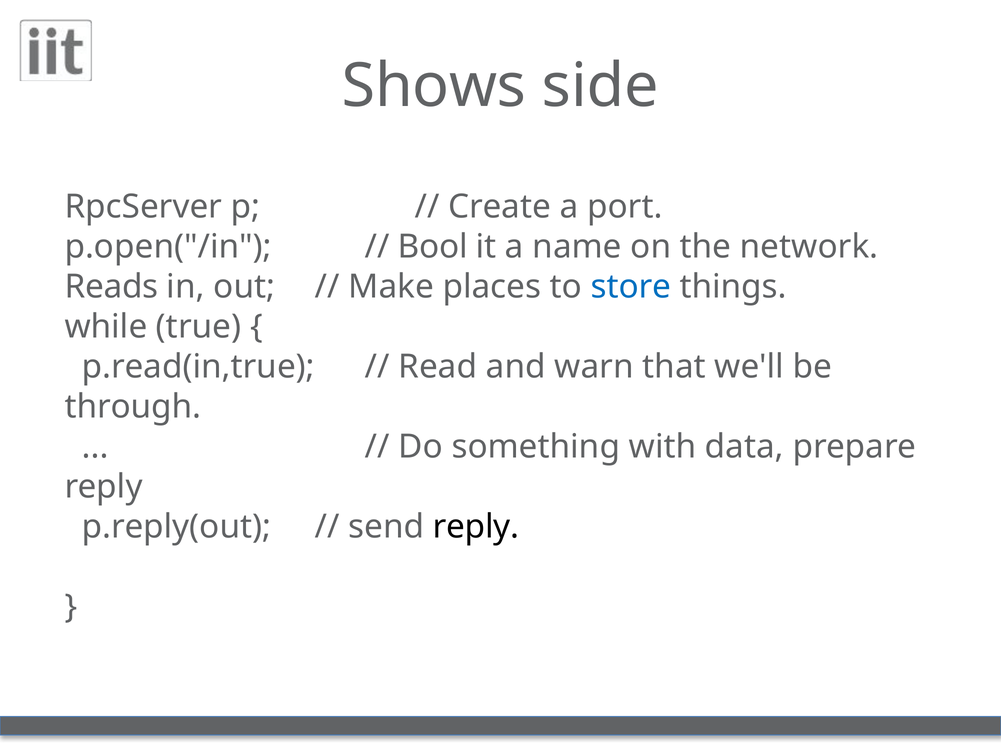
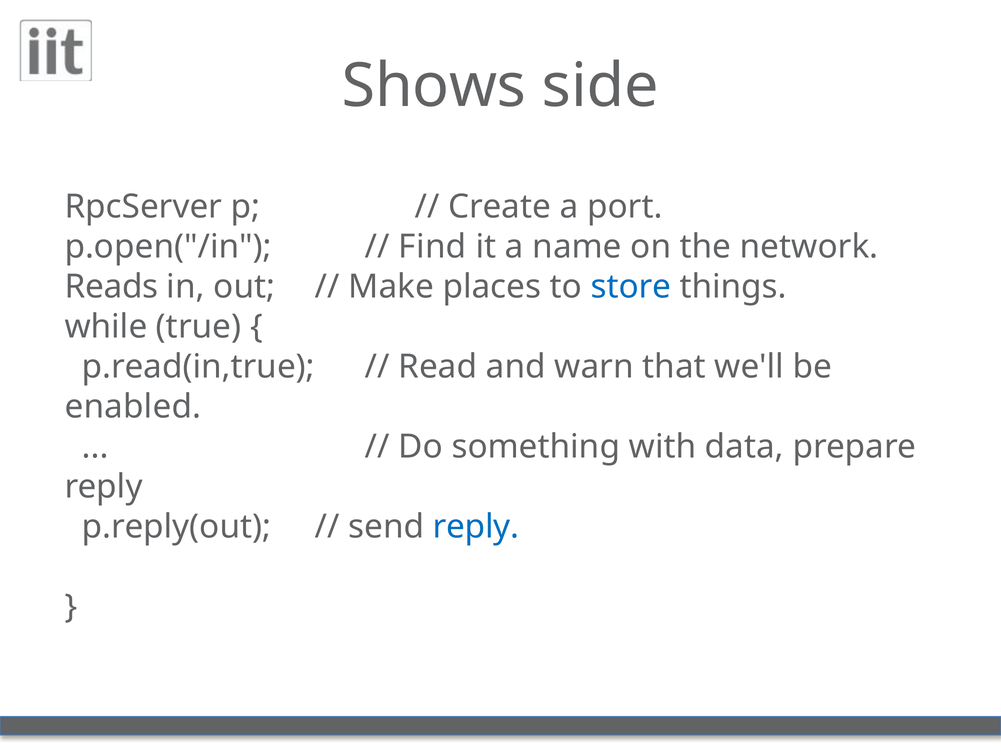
Bool: Bool -> Find
through: through -> enabled
reply at (476, 527) colour: black -> blue
